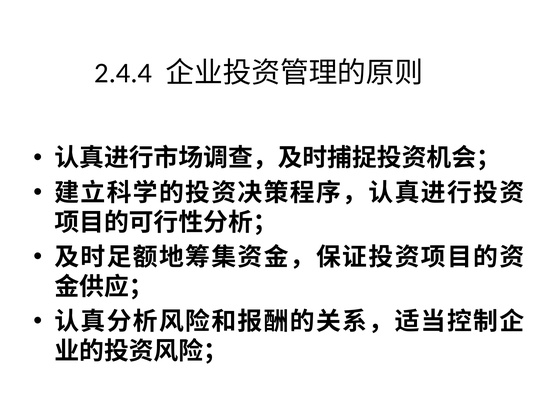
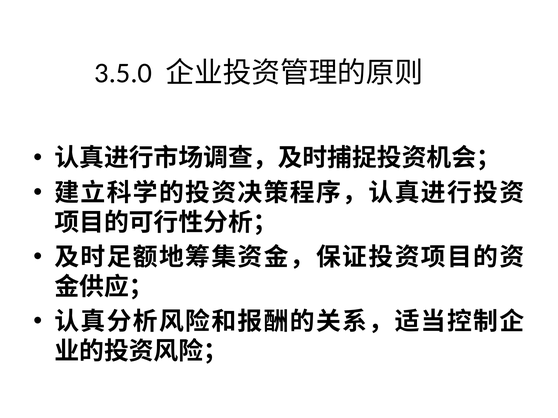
2.4.4: 2.4.4 -> 3.5.0
